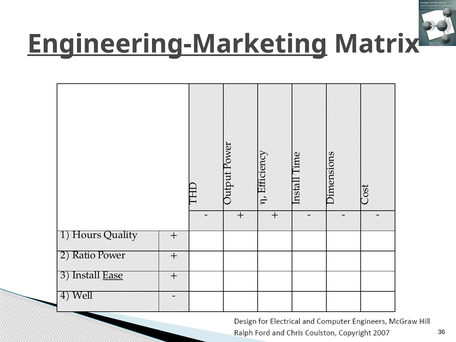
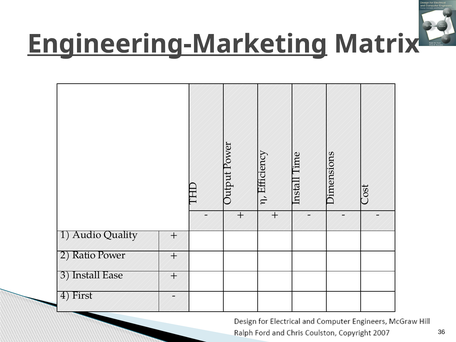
Hours: Hours -> Audio
Ease underline: present -> none
Well: Well -> First
